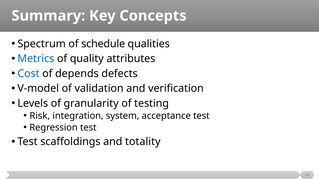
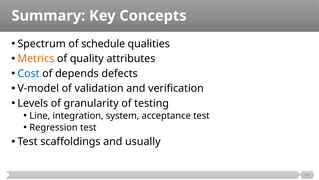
Metrics colour: blue -> orange
Risk: Risk -> Line
totality: totality -> usually
